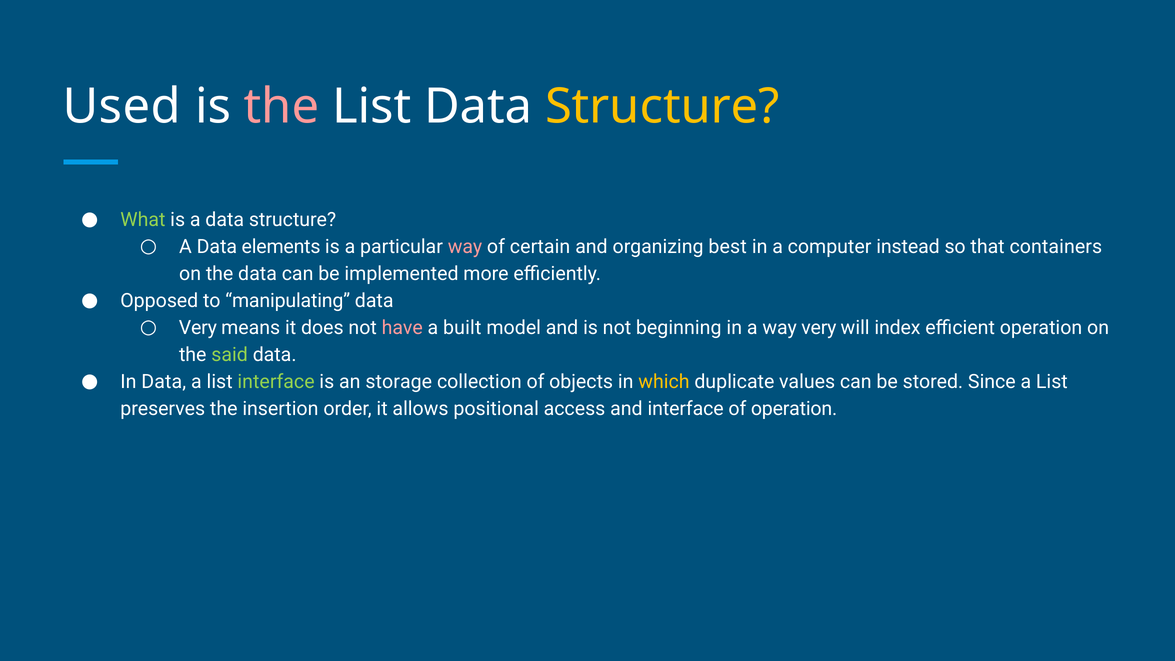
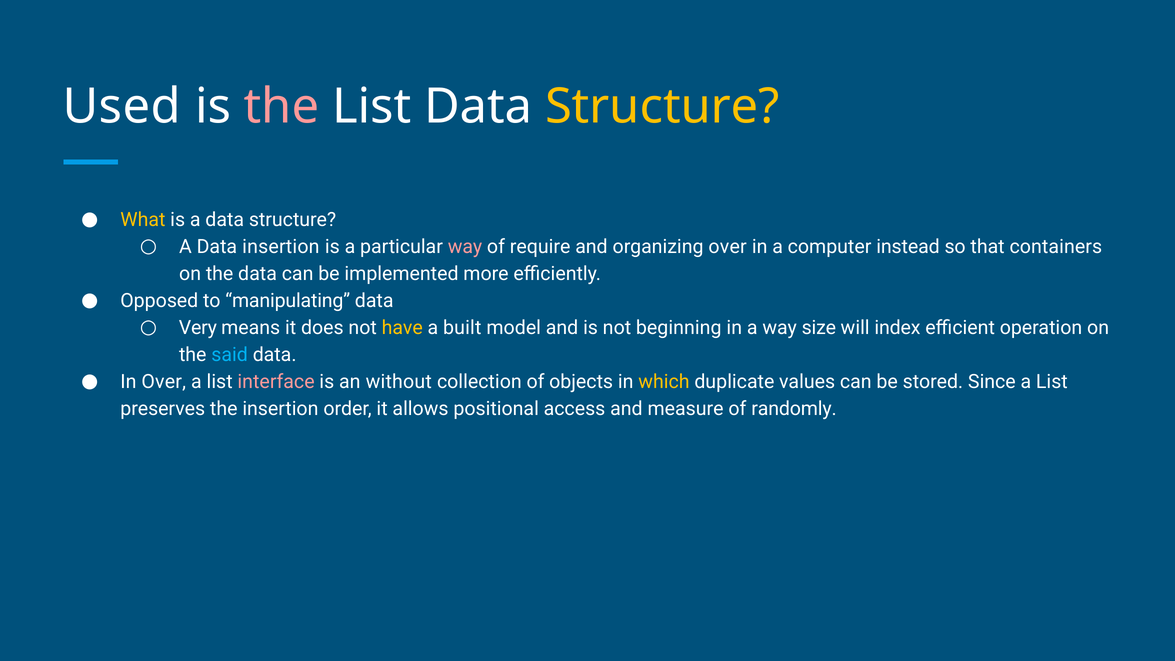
What colour: light green -> yellow
Data elements: elements -> insertion
certain: certain -> require
organizing best: best -> over
have colour: pink -> yellow
way very: very -> size
said colour: light green -> light blue
In Data: Data -> Over
interface at (276, 382) colour: light green -> pink
storage: storage -> without
and interface: interface -> measure
of operation: operation -> randomly
